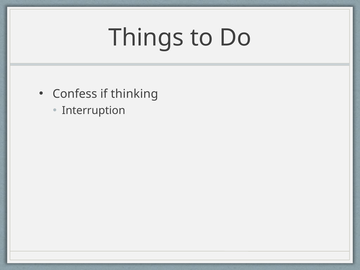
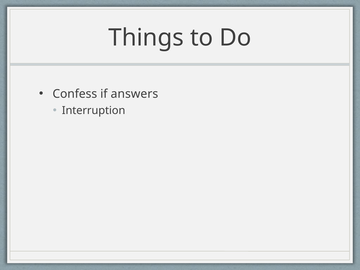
thinking: thinking -> answers
